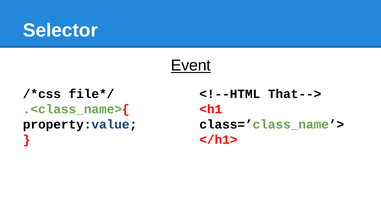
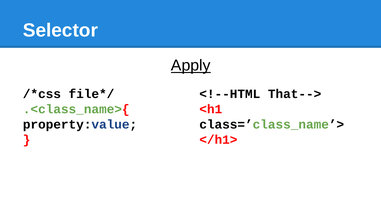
Event: Event -> Apply
